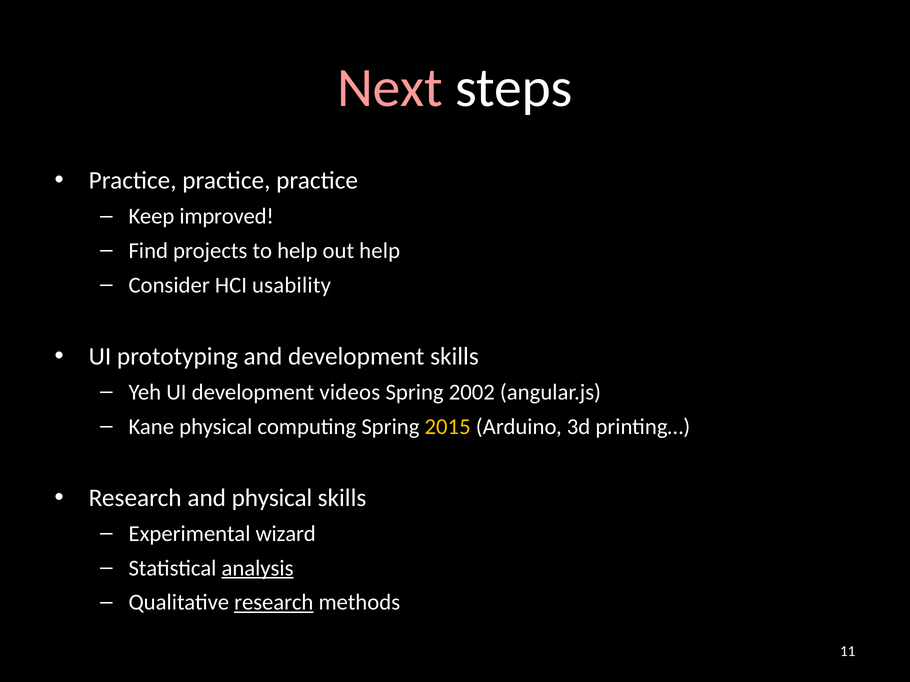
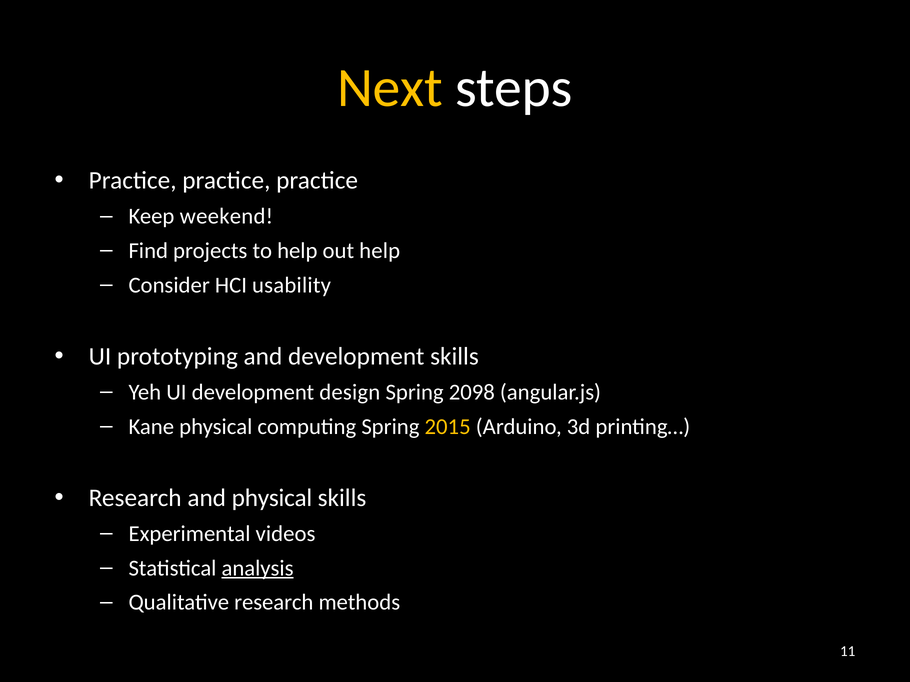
Next colour: pink -> yellow
improved: improved -> weekend
videos: videos -> design
2002: 2002 -> 2098
wizard: wizard -> videos
research at (274, 603) underline: present -> none
